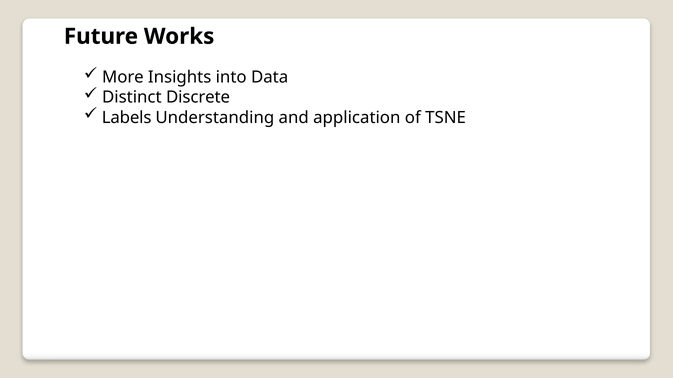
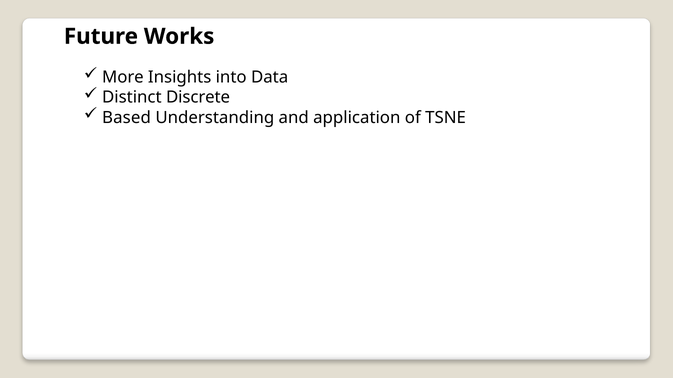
Labels: Labels -> Based
